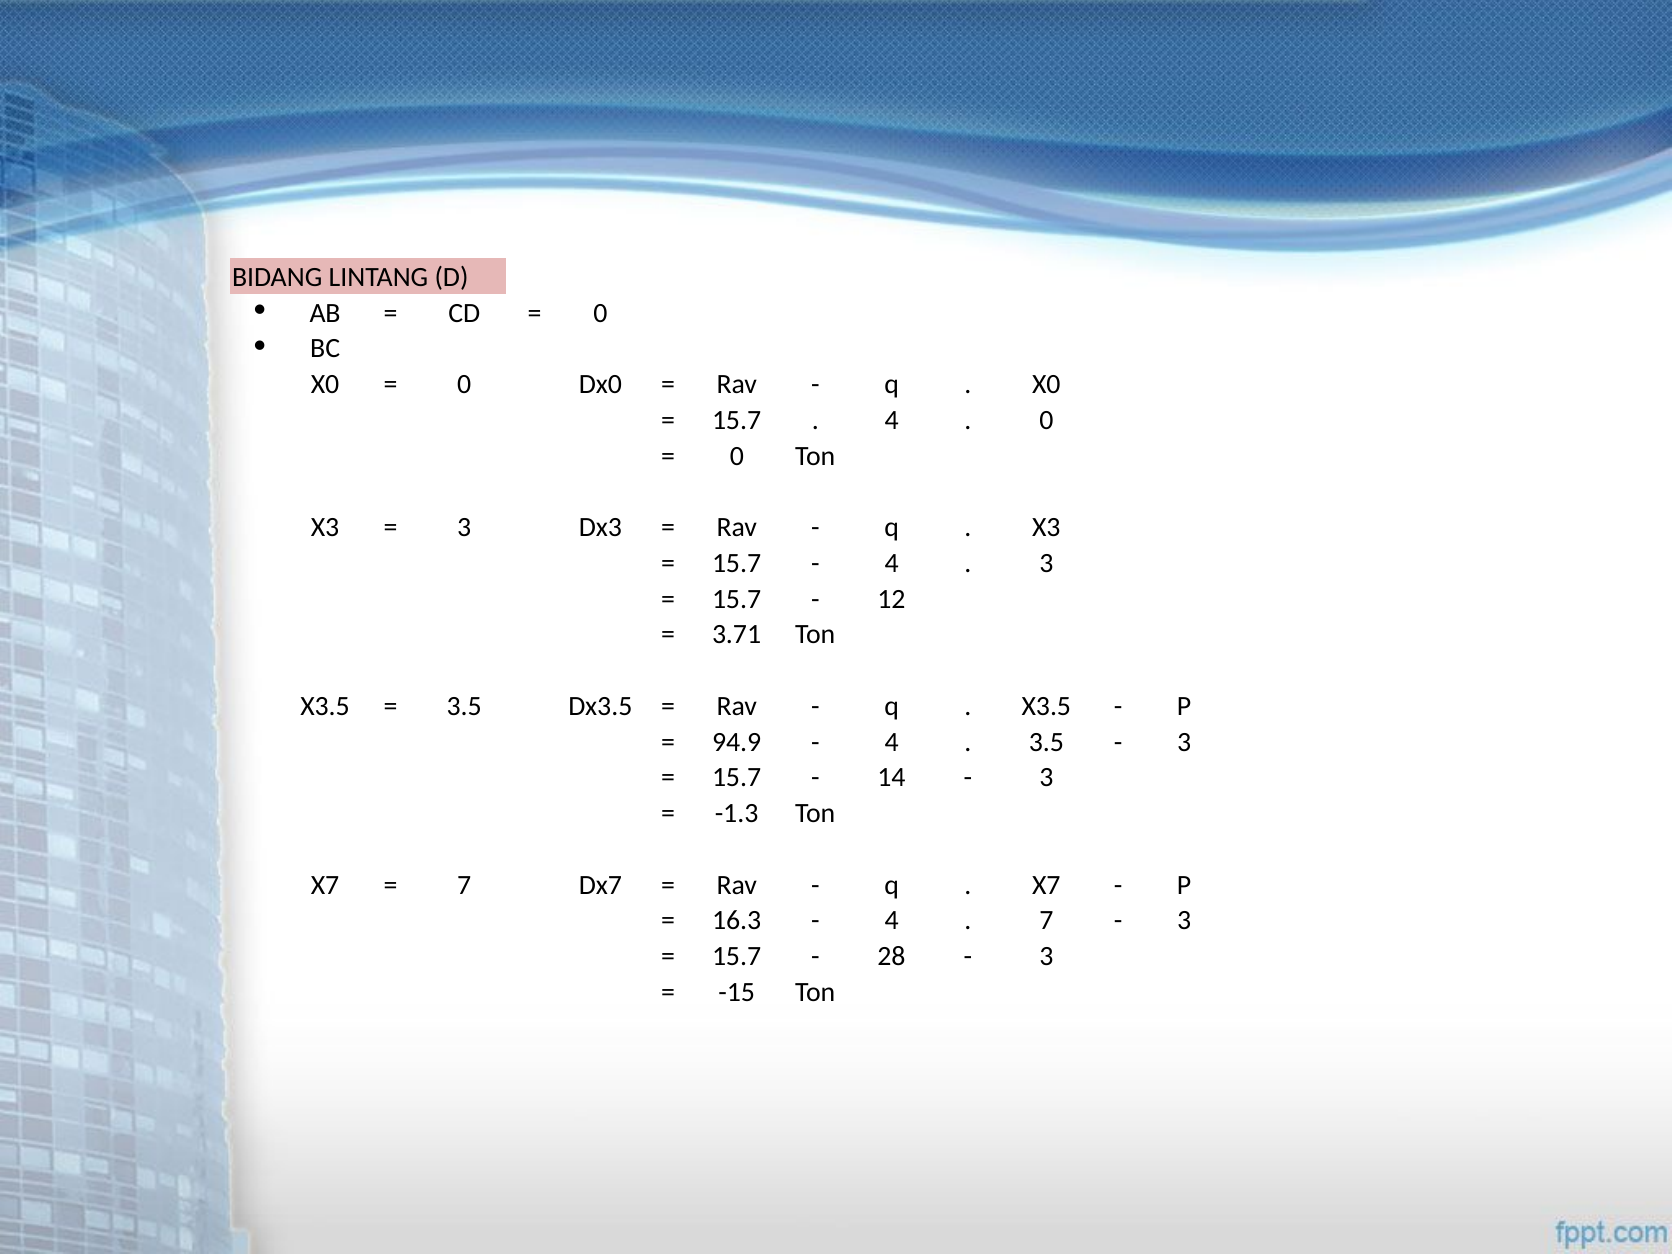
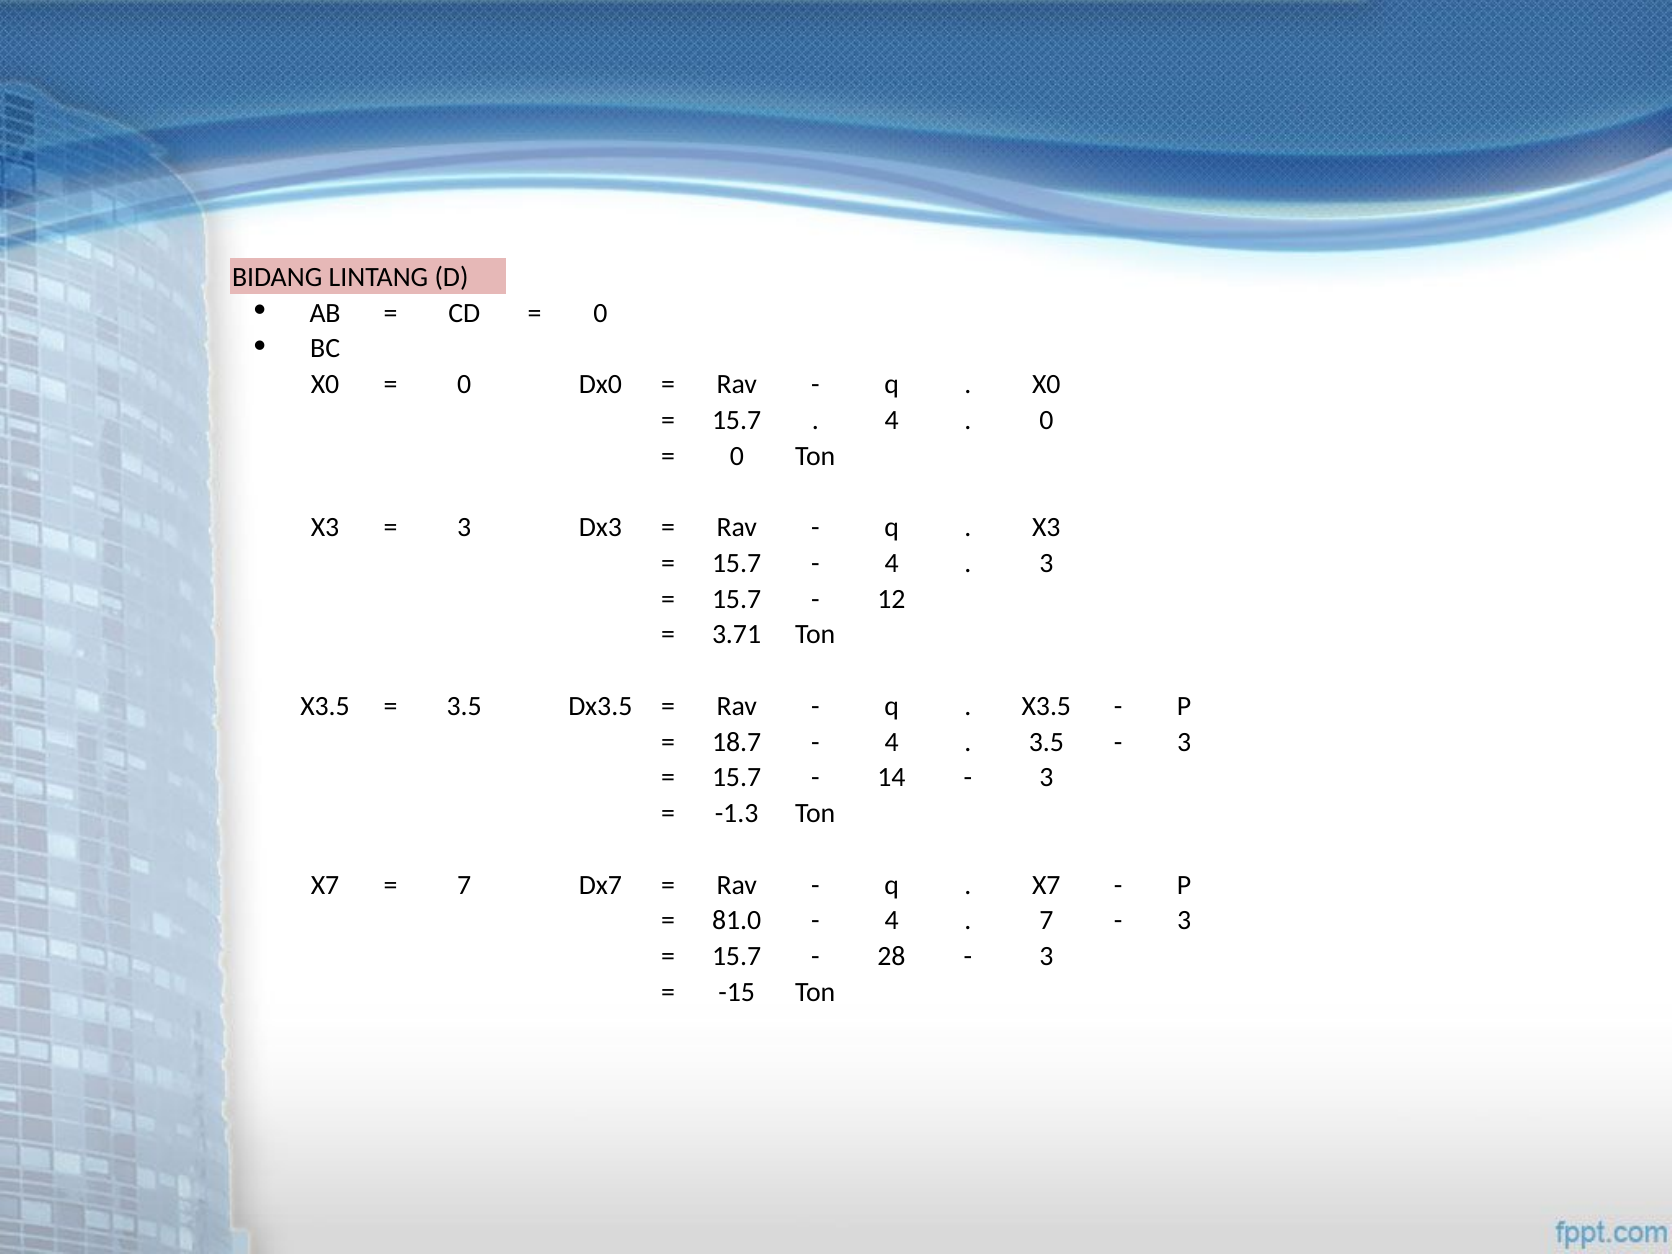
94.9: 94.9 -> 18.7
16.3: 16.3 -> 81.0
